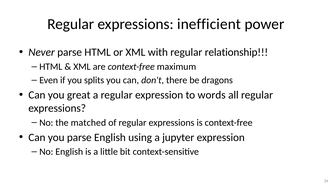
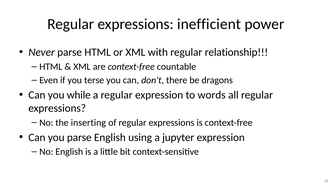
maximum: maximum -> countable
splits: splits -> terse
great: great -> while
matched: matched -> inserting
